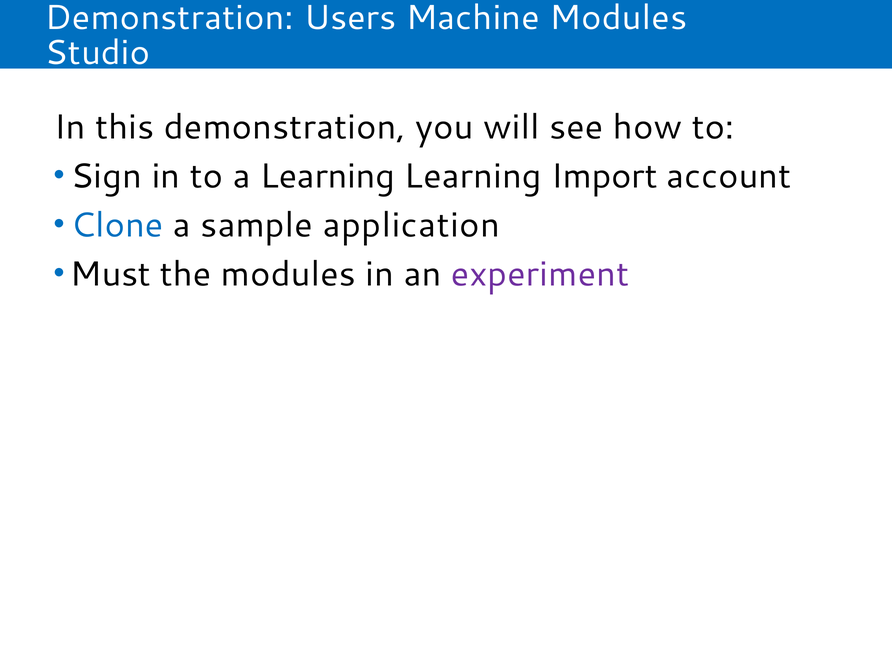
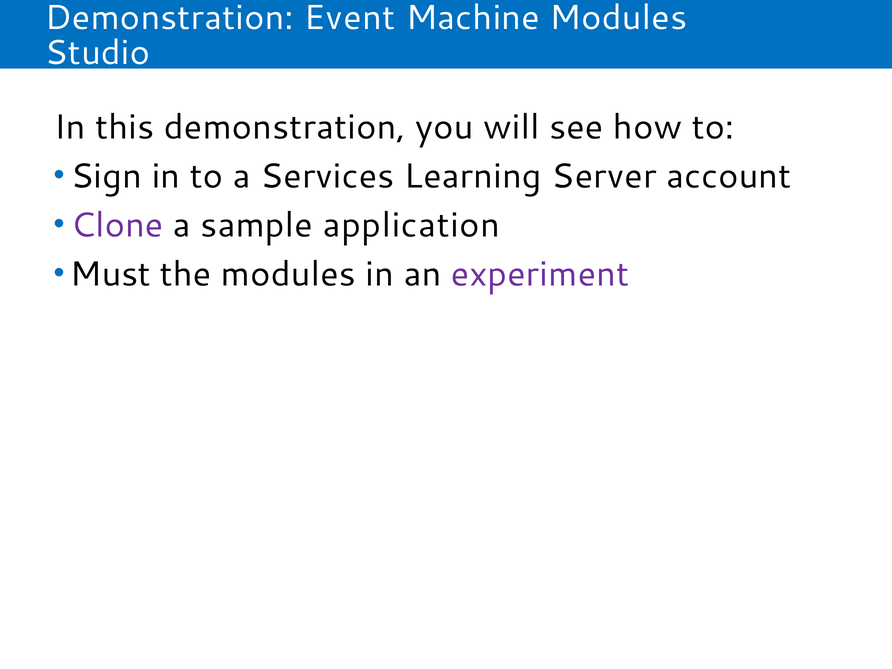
Users: Users -> Event
a Learning: Learning -> Services
Import: Import -> Server
Clone colour: blue -> purple
